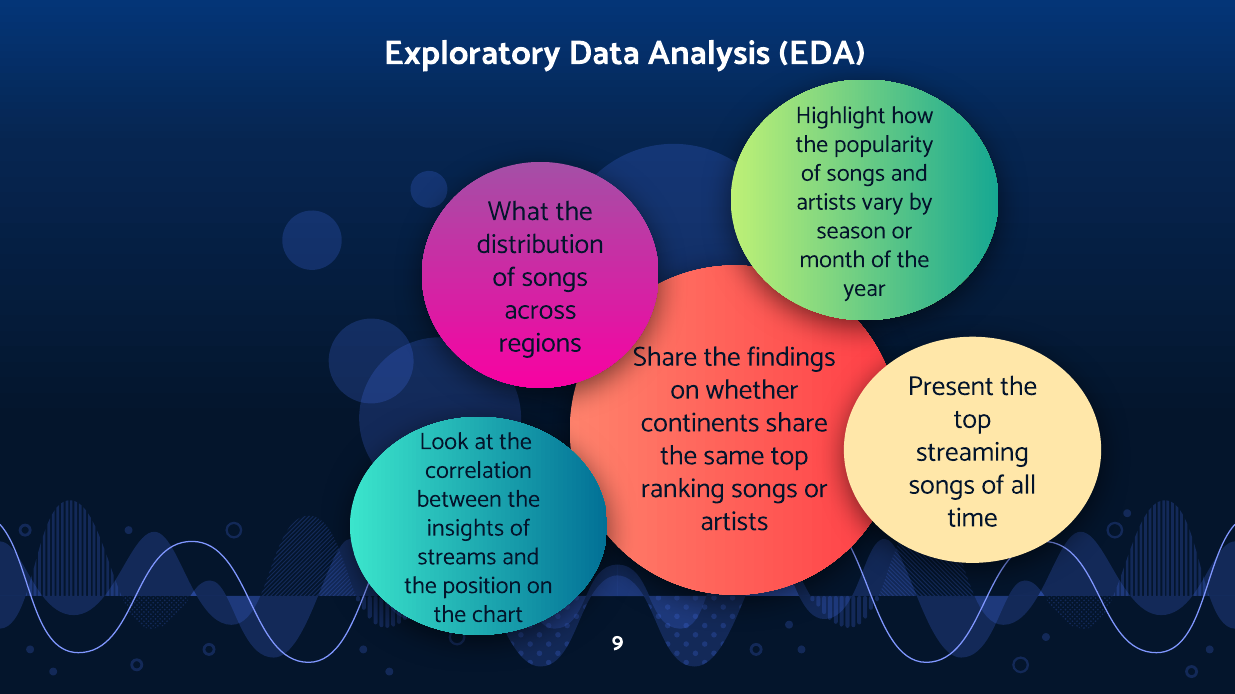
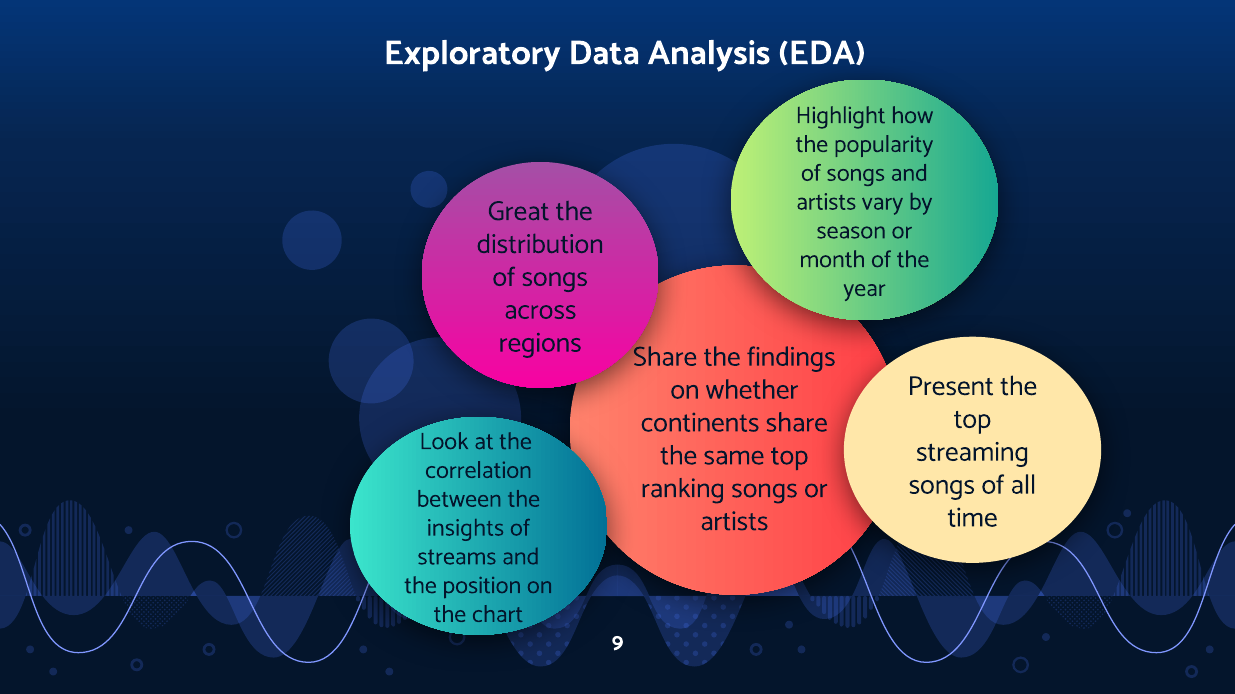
What: What -> Great
